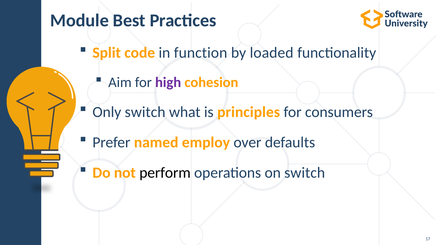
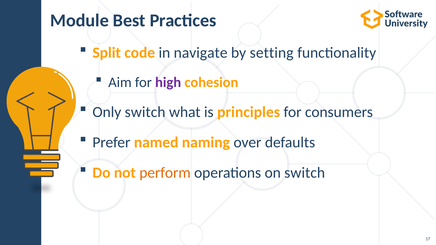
function: function -> navigate
loaded: loaded -> setting
employ: employ -> naming
perform colour: black -> orange
